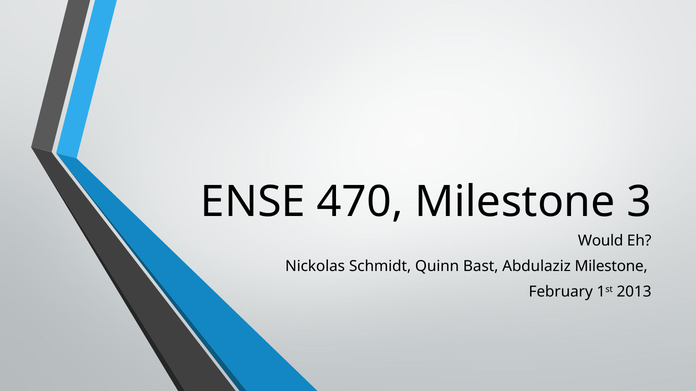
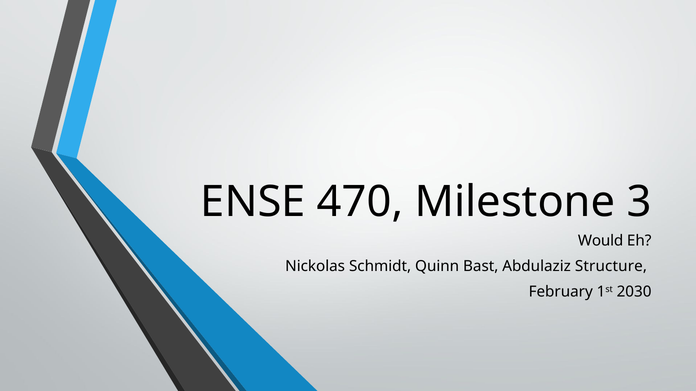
Abdulaziz Milestone: Milestone -> Structure
2013: 2013 -> 2030
